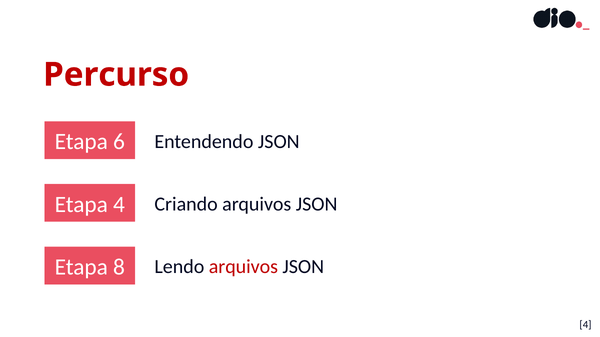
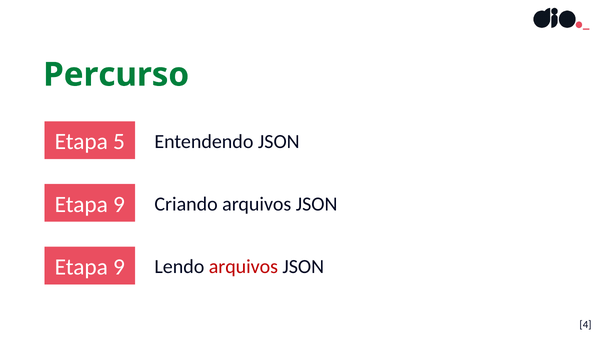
Percurso colour: red -> green
6: 6 -> 5
4 at (119, 205): 4 -> 9
8 at (119, 268): 8 -> 9
